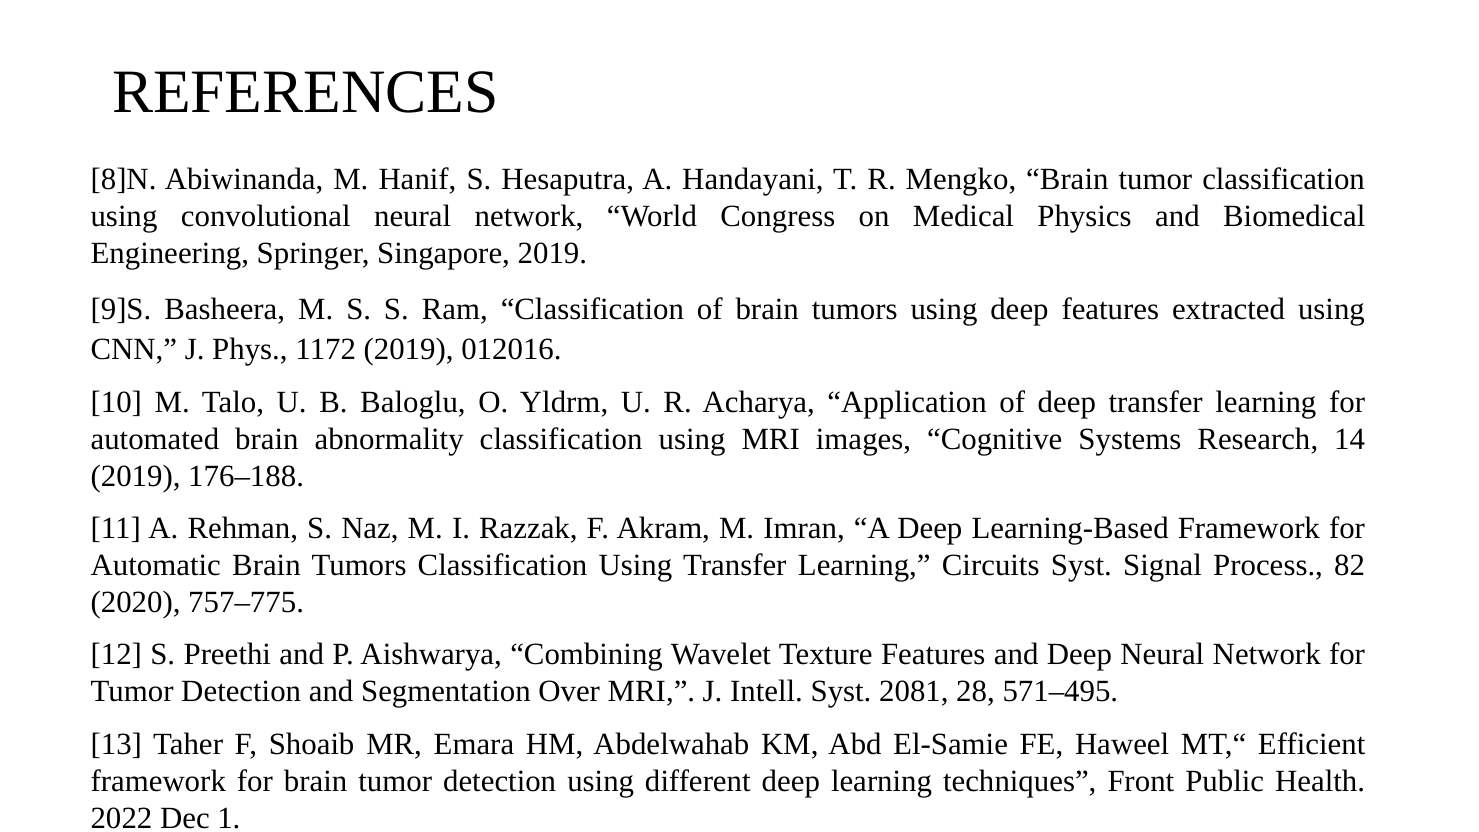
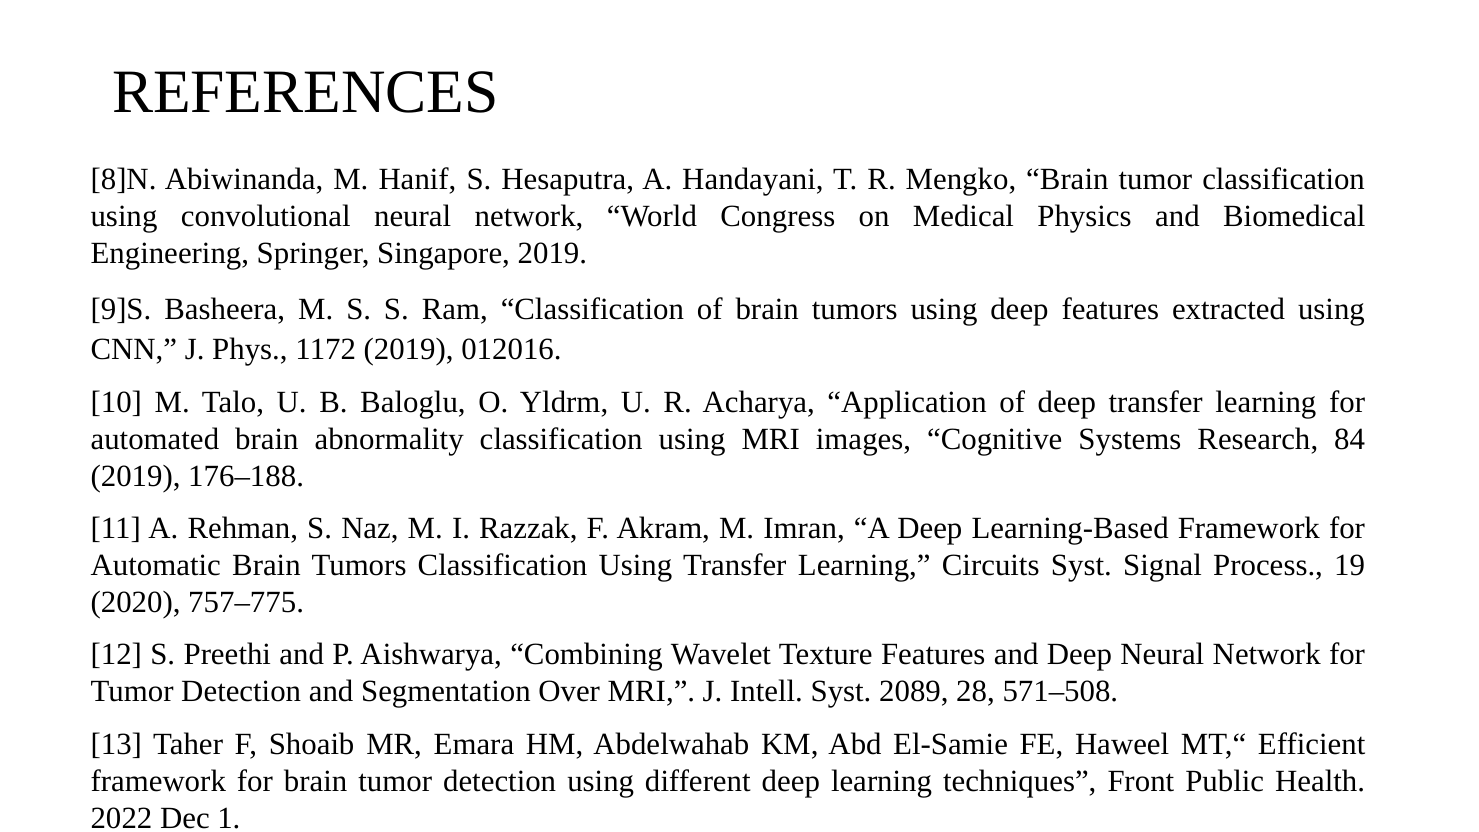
14: 14 -> 84
82: 82 -> 19
2081: 2081 -> 2089
571–495: 571–495 -> 571–508
